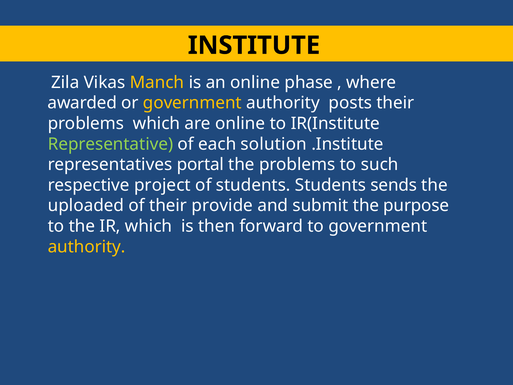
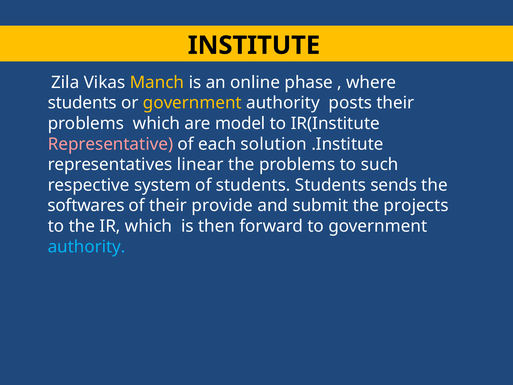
awarded at (82, 103): awarded -> students
are online: online -> model
Representative colour: light green -> pink
portal: portal -> linear
project: project -> system
uploaded: uploaded -> softwares
purpose: purpose -> projects
authority at (87, 247) colour: yellow -> light blue
